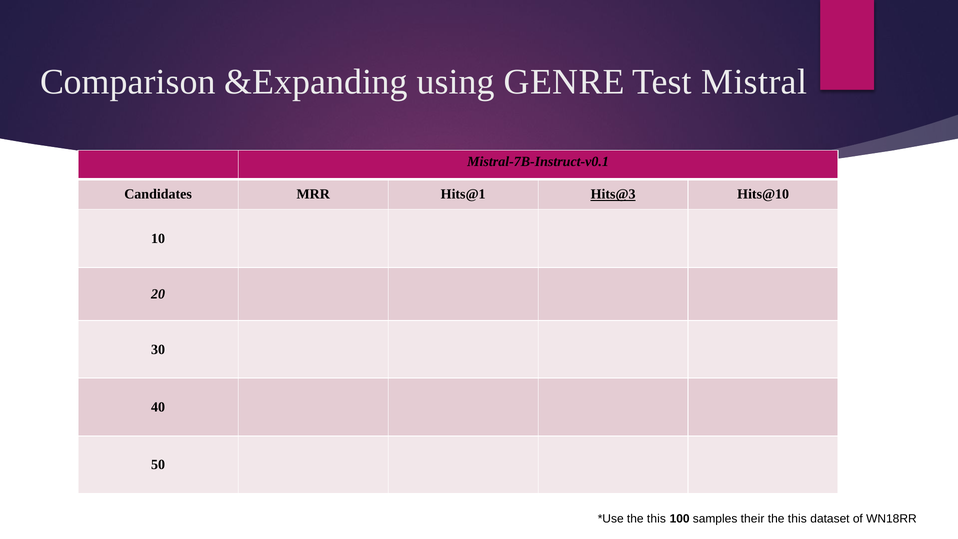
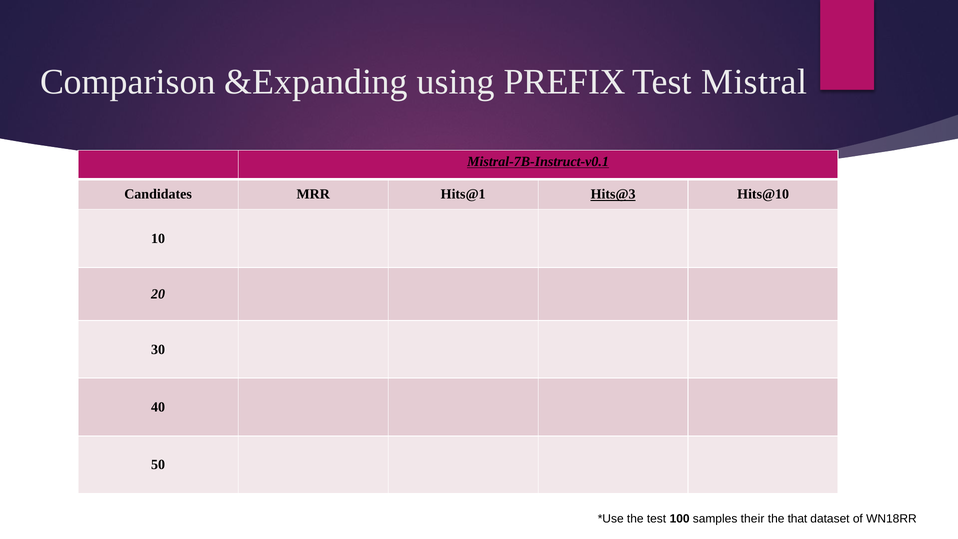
GENRE: GENRE -> PREFIX
Mistral-7B-Instruct-v0.1 underline: none -> present
this at (656, 519): this -> test
this at (797, 519): this -> that
